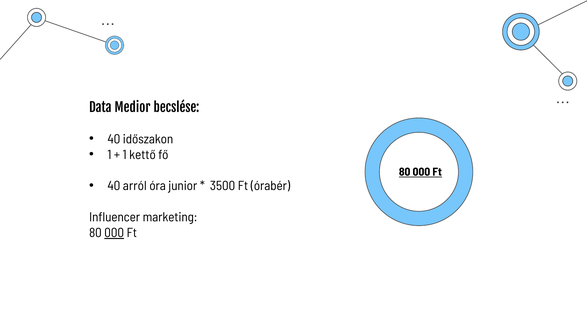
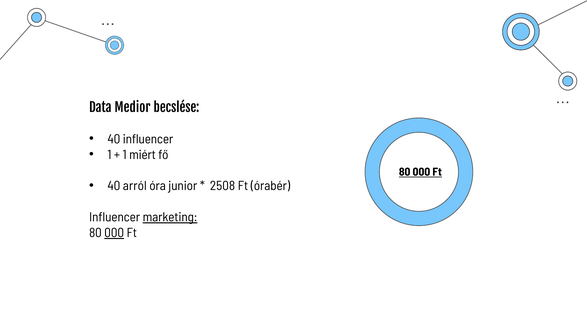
40 időszakon: időszakon -> influencer
kettő: kettő -> miért
3500: 3500 -> 2508
marketing underline: none -> present
